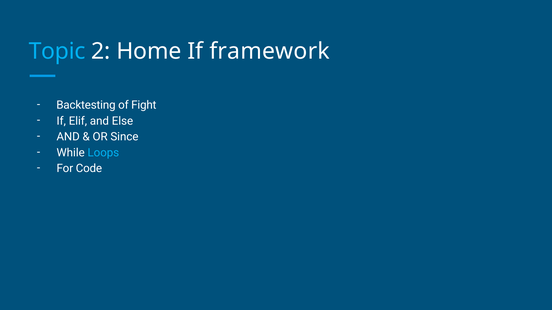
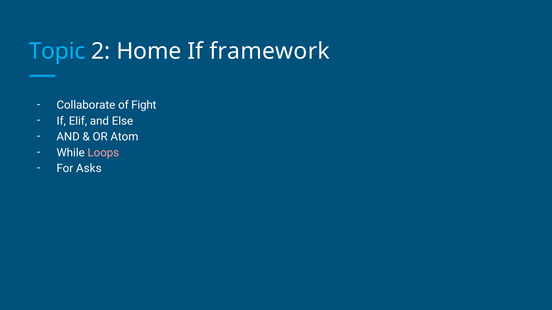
Backtesting: Backtesting -> Collaborate
Since: Since -> Atom
Loops colour: light blue -> pink
Code: Code -> Asks
